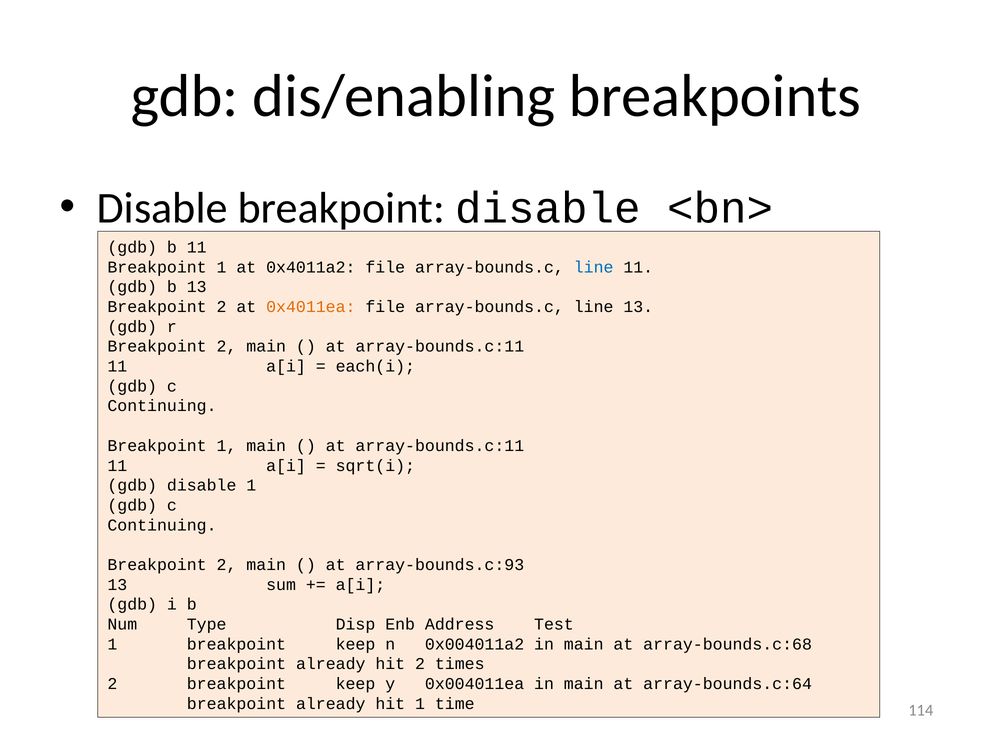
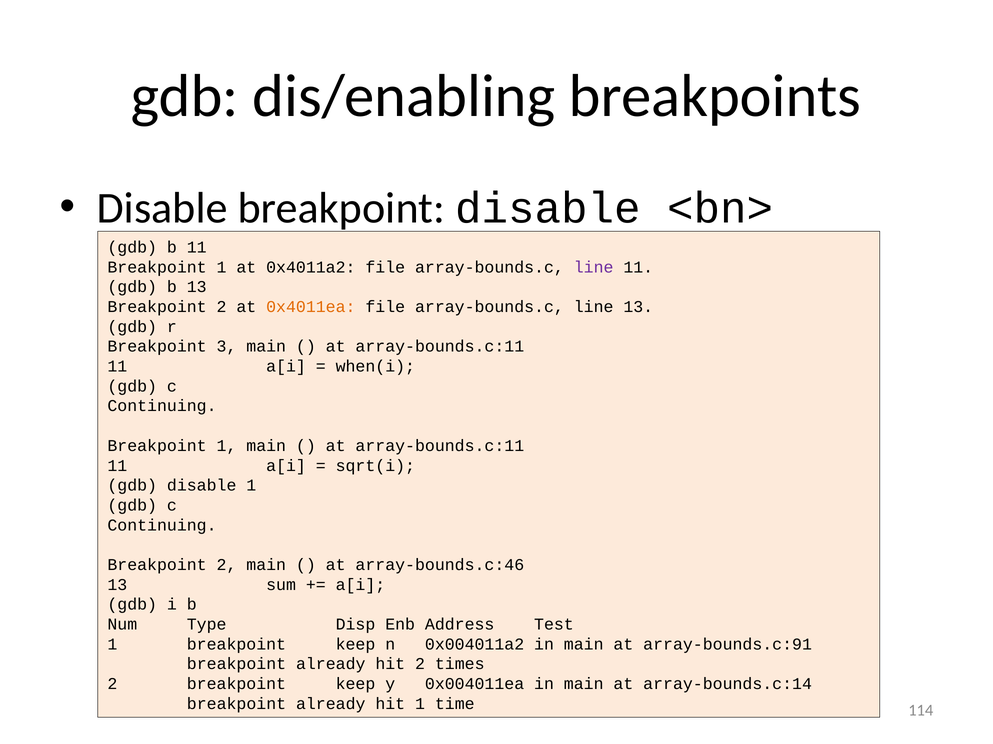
line at (594, 267) colour: blue -> purple
2 at (227, 347): 2 -> 3
each(i: each(i -> when(i
array-bounds.c:93: array-bounds.c:93 -> array-bounds.c:46
array-bounds.c:68: array-bounds.c:68 -> array-bounds.c:91
array-bounds.c:64: array-bounds.c:64 -> array-bounds.c:14
